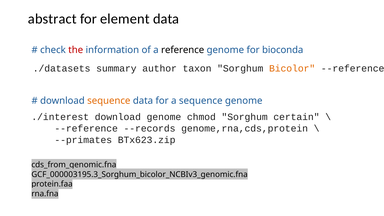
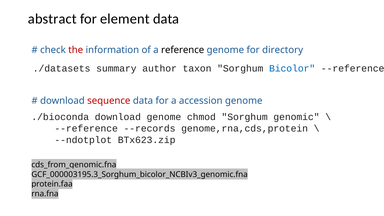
bioconda: bioconda -> directory
Bicolor colour: orange -> blue
sequence at (109, 101) colour: orange -> red
a sequence: sequence -> accession
./interest: ./interest -> ./bioconda
certain: certain -> genomic
--primates: --primates -> --ndotplot
